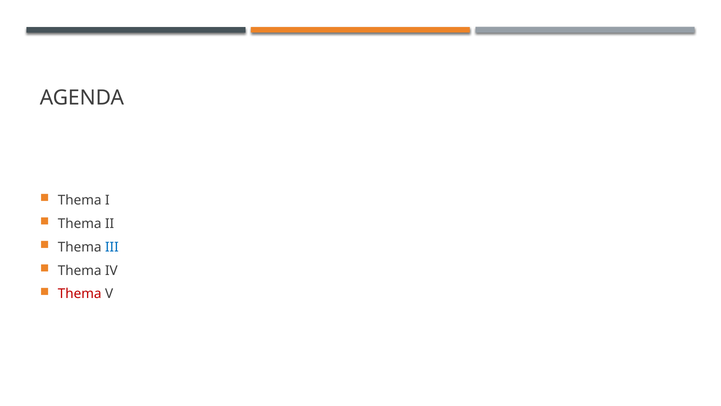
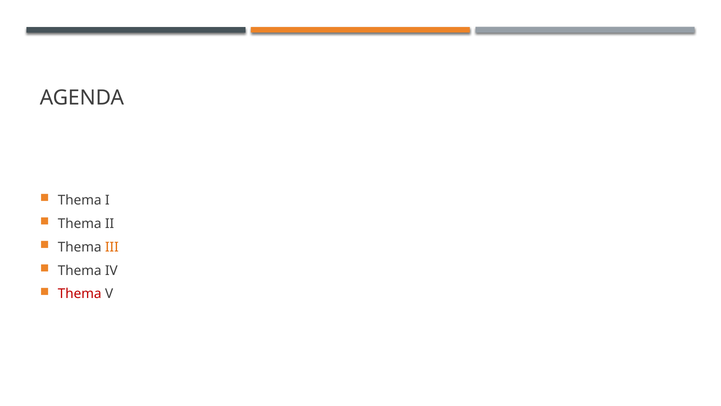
III colour: blue -> orange
